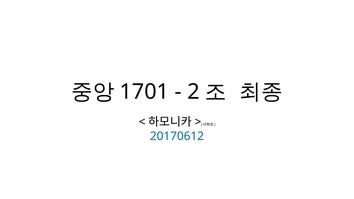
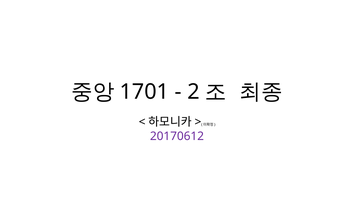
20170612 colour: blue -> purple
